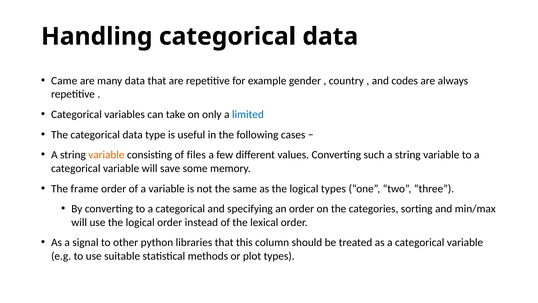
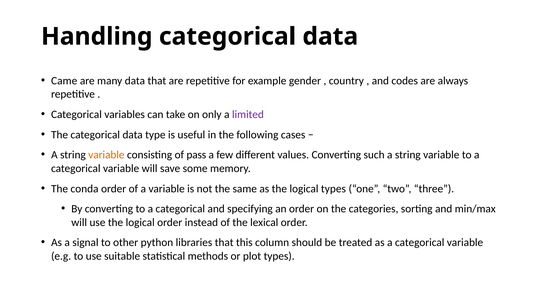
limited colour: blue -> purple
files: files -> pass
frame: frame -> conda
